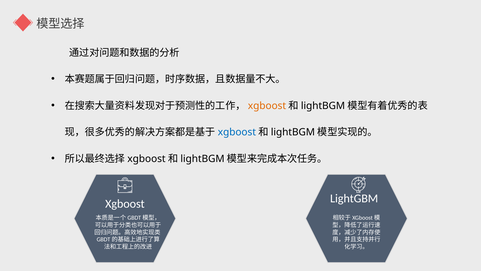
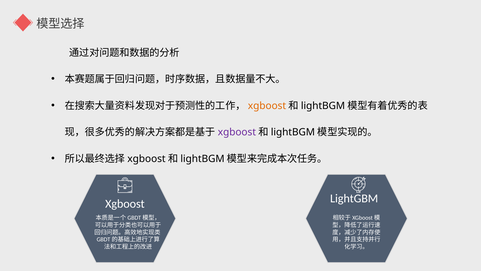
xgboost at (237, 132) colour: blue -> purple
